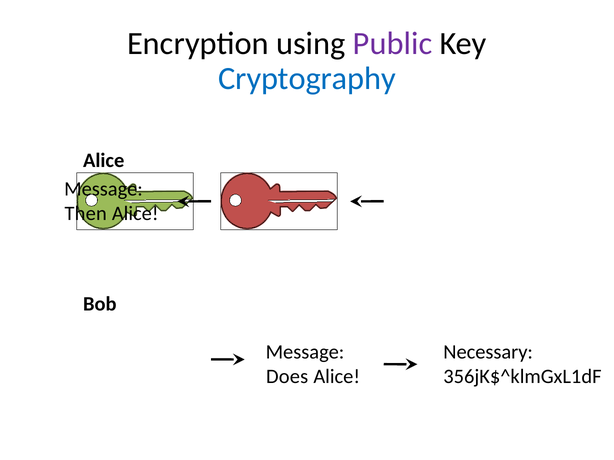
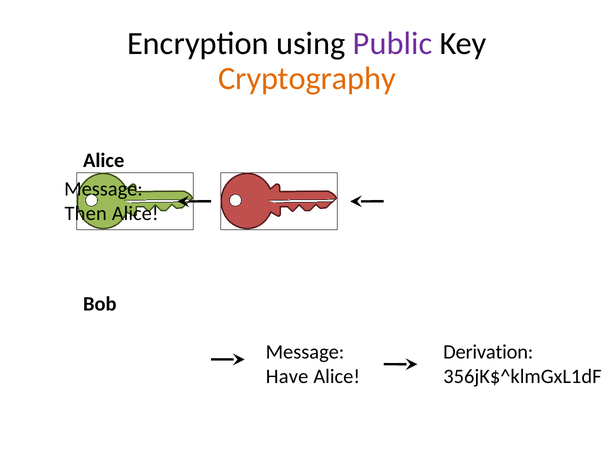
Cryptography colour: blue -> orange
Necessary: Necessary -> Derivation
Does: Does -> Have
